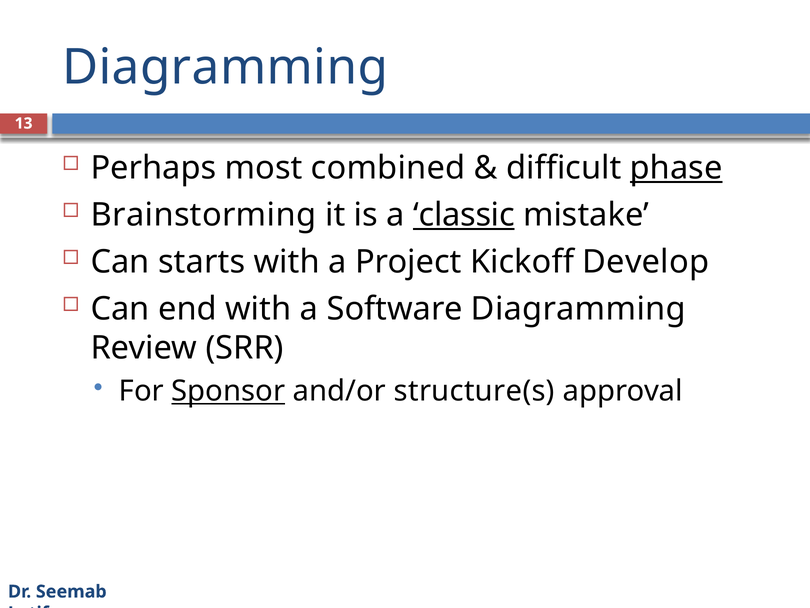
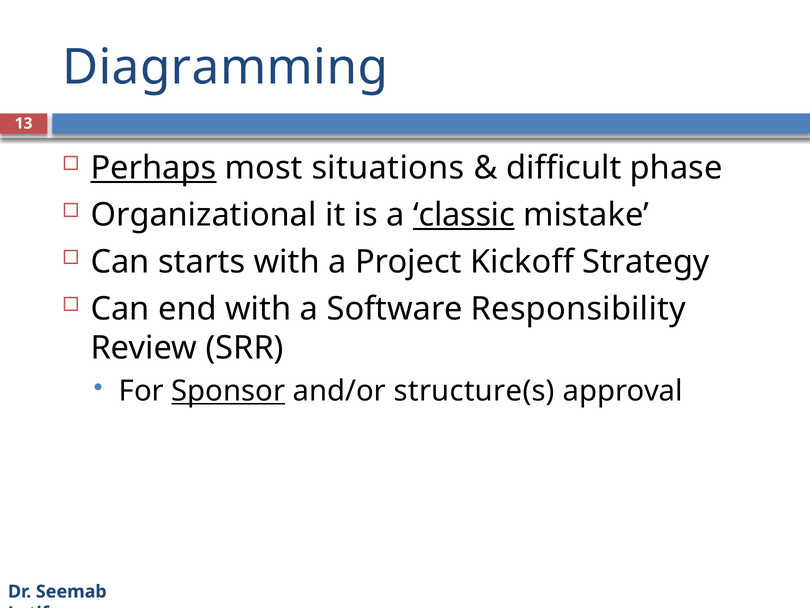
Perhaps underline: none -> present
combined: combined -> situations
phase underline: present -> none
Brainstorming: Brainstorming -> Organizational
Develop: Develop -> Strategy
Software Diagramming: Diagramming -> Responsibility
